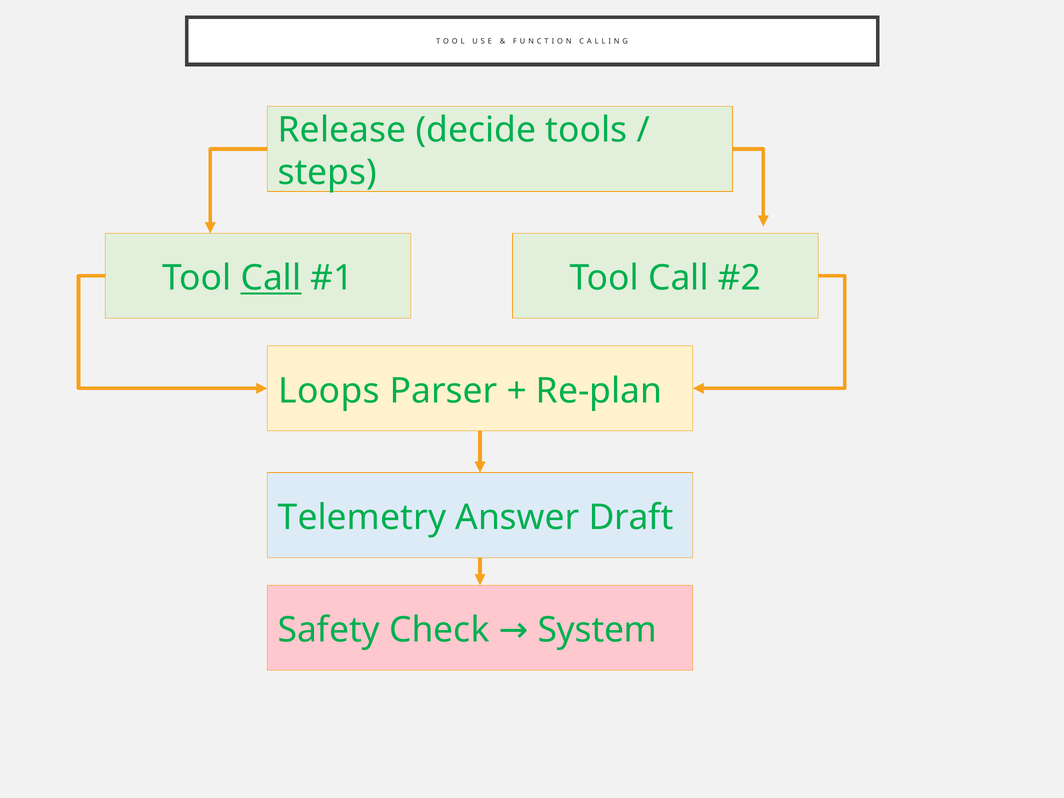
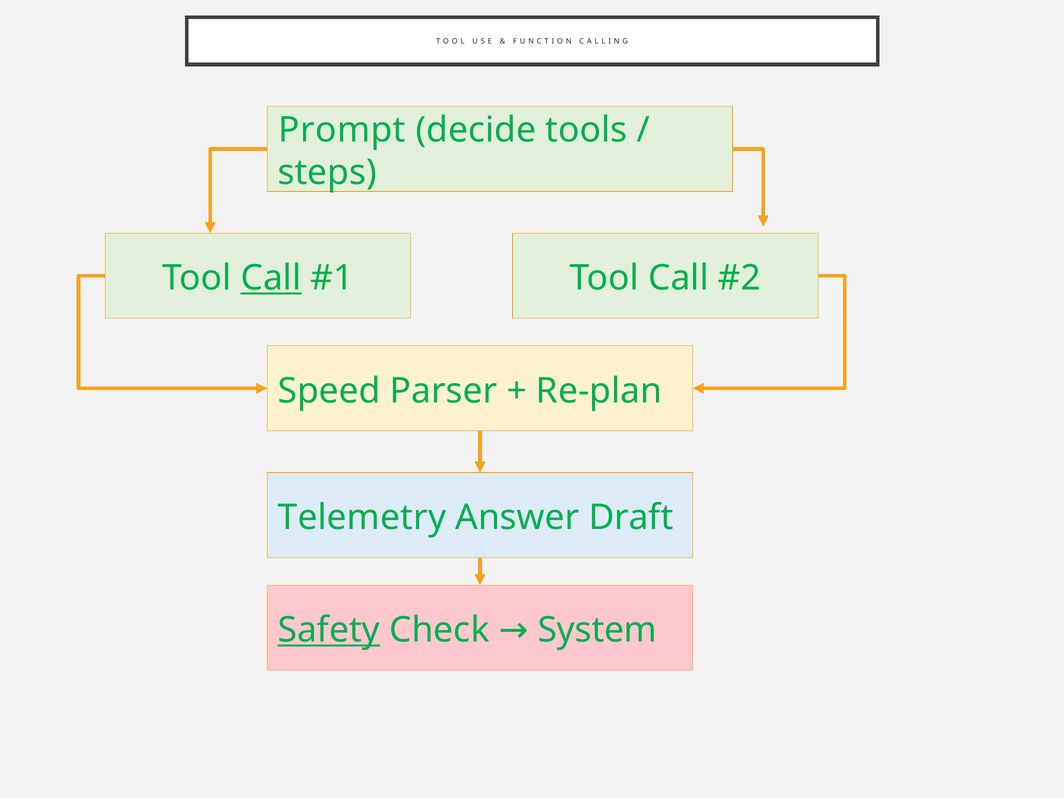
Release: Release -> Prompt
Loops: Loops -> Speed
Safety underline: none -> present
